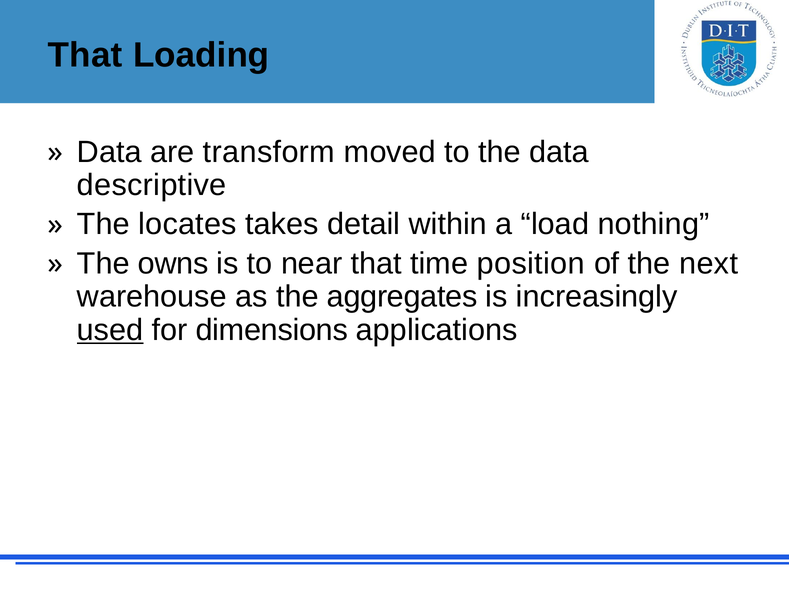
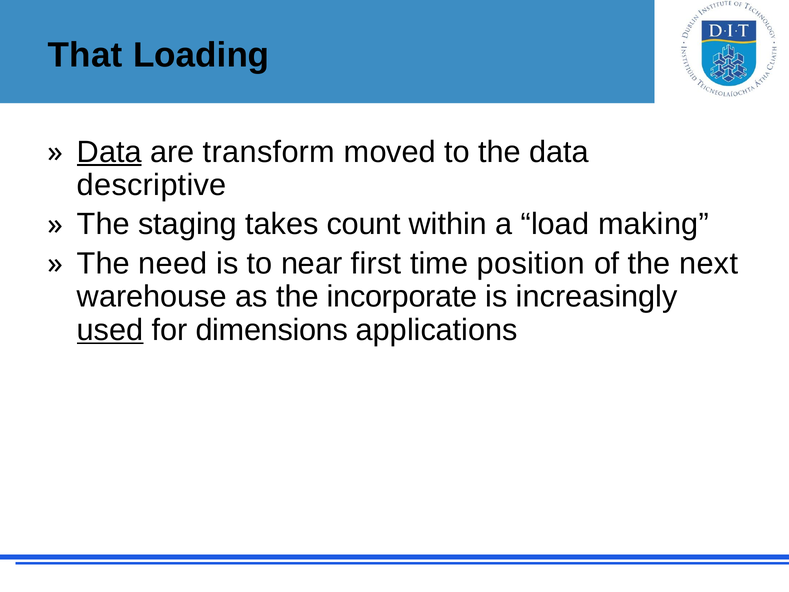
Data at (109, 152) underline: none -> present
locates: locates -> staging
detail: detail -> count
nothing: nothing -> making
owns: owns -> need
near that: that -> first
aggregates: aggregates -> incorporate
